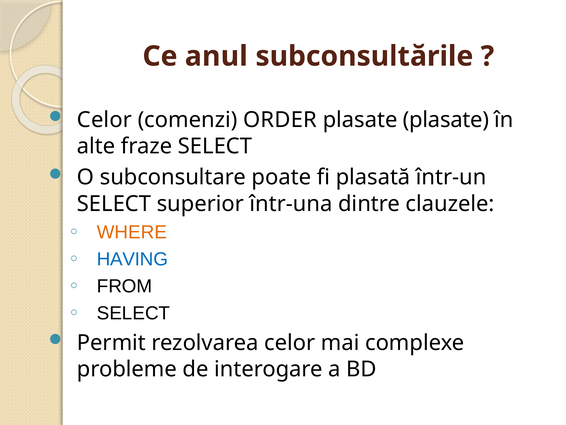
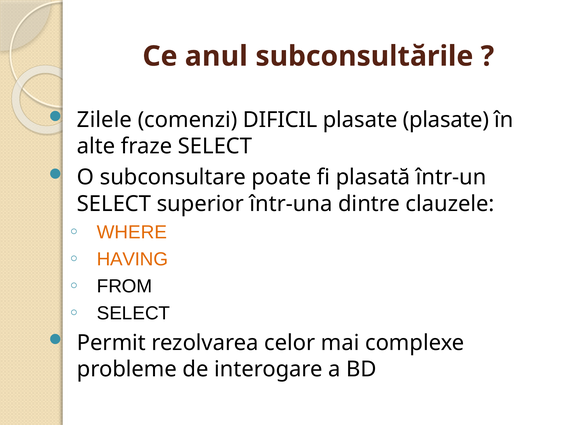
Celor at (104, 120): Celor -> Zilele
ORDER: ORDER -> DIFICIL
HAVING colour: blue -> orange
